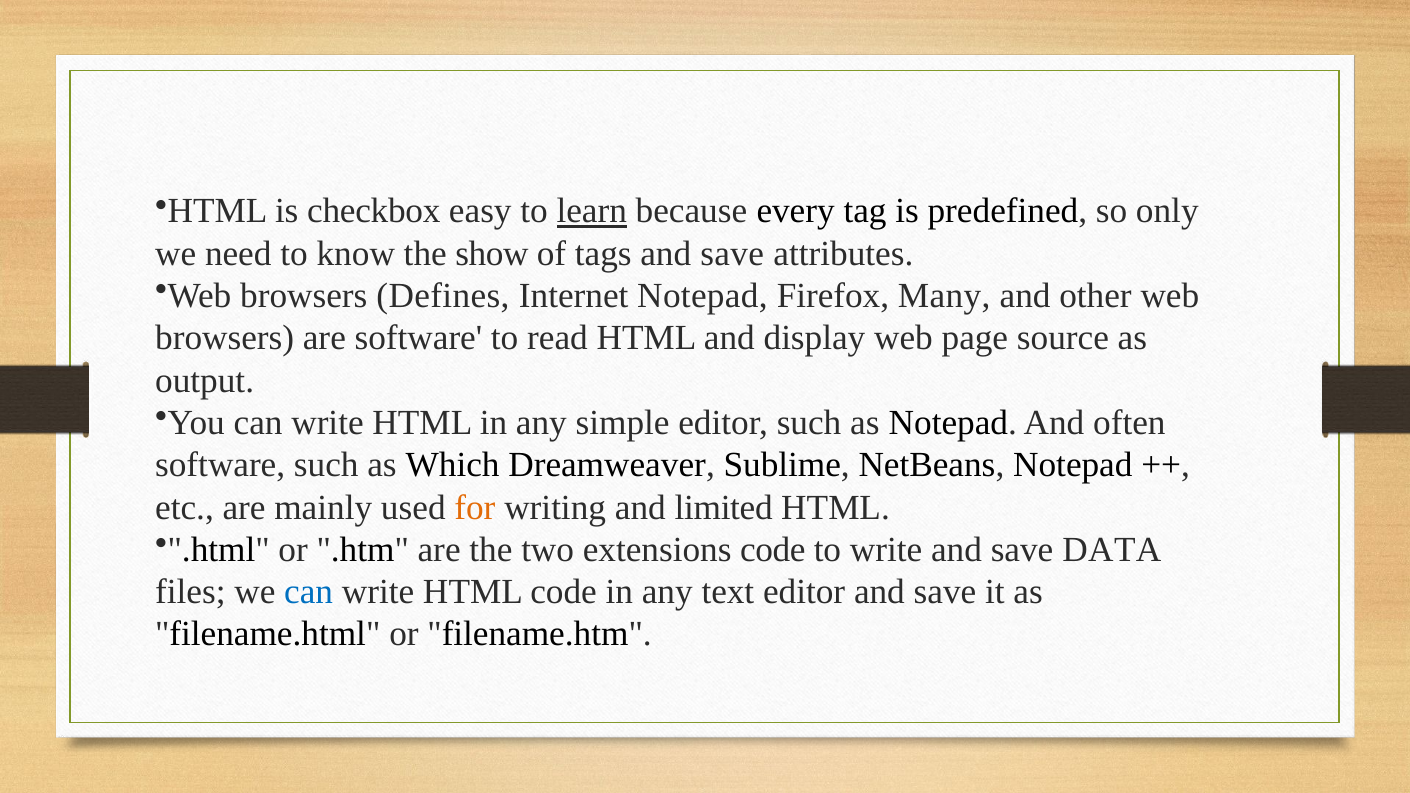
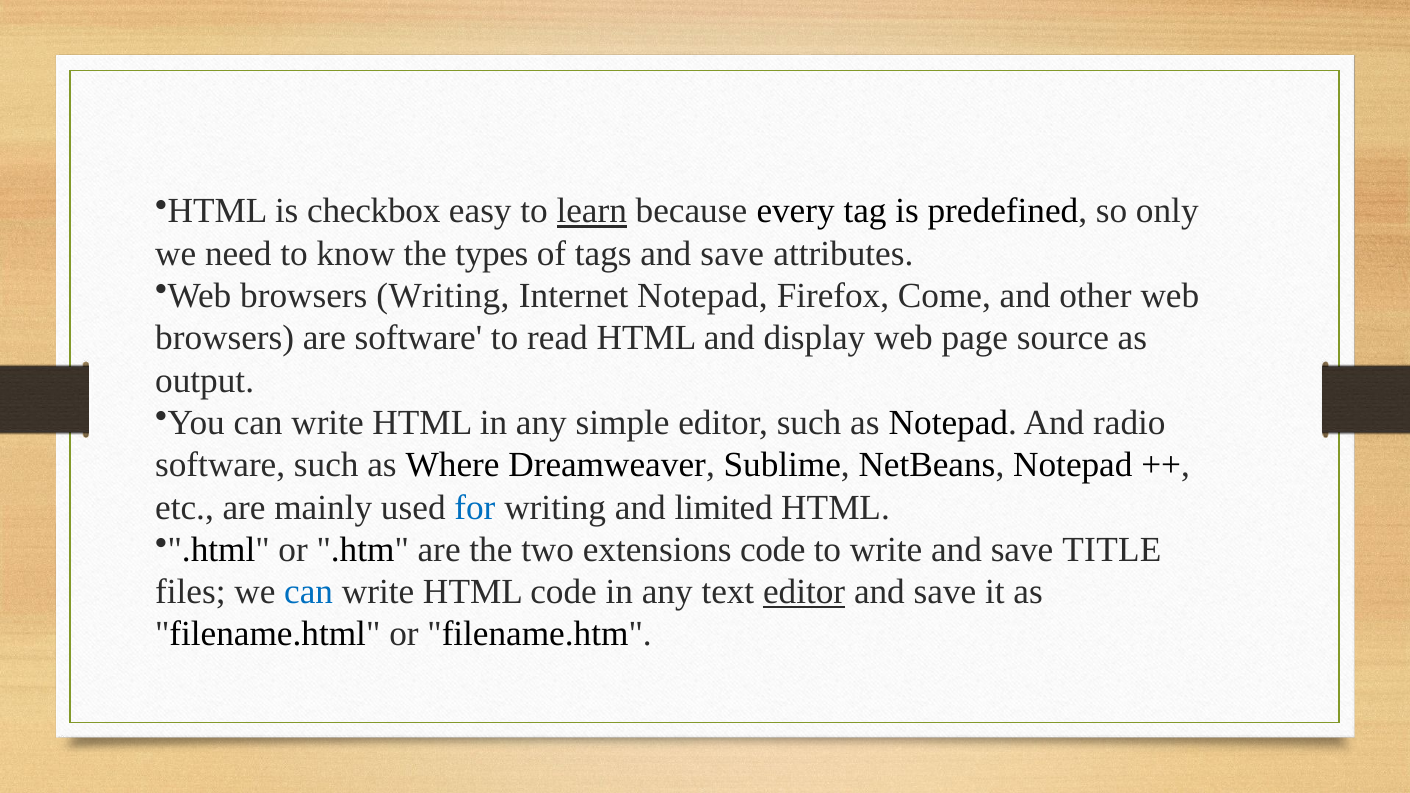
show: show -> types
browsers Defines: Defines -> Writing
Many: Many -> Come
often: often -> radio
Which: Which -> Where
for colour: orange -> blue
DATA: DATA -> TITLE
editor at (804, 592) underline: none -> present
